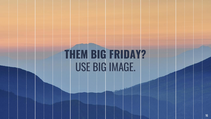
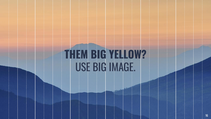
FRIDAY: FRIDAY -> YELLOW
